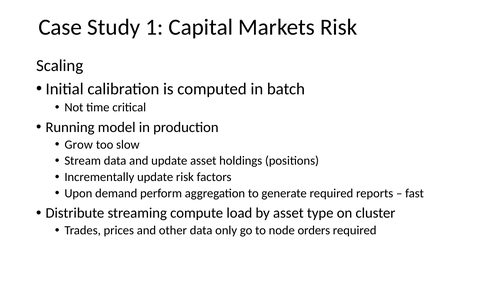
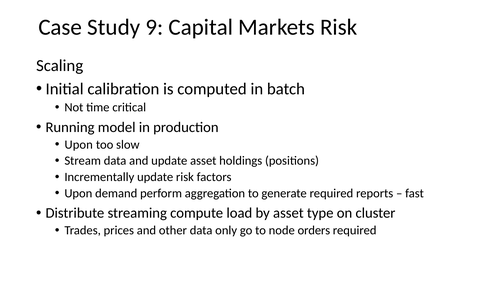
1: 1 -> 9
Grow at (79, 145): Grow -> Upon
